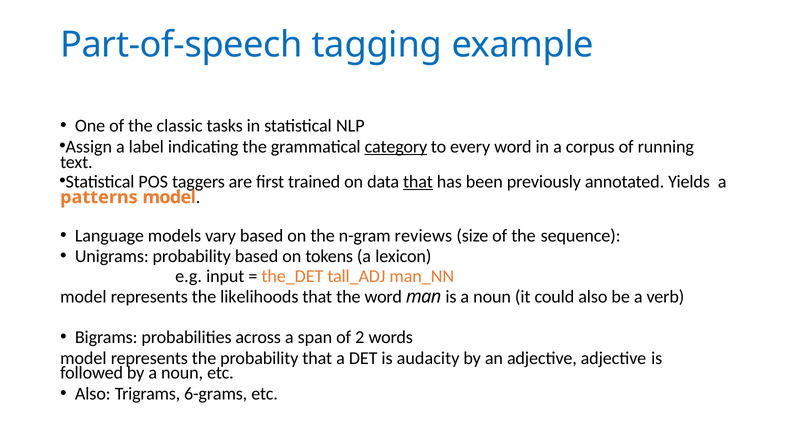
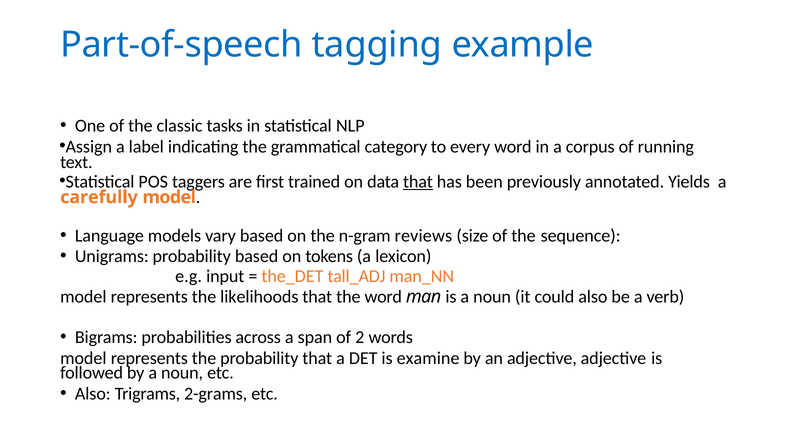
category underline: present -> none
patterns: patterns -> carefully
audacity: audacity -> examine
6-grams: 6-grams -> 2-grams
